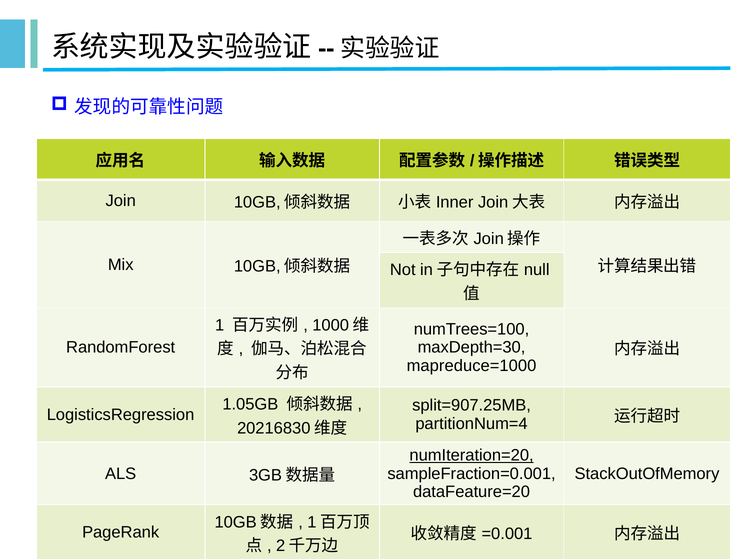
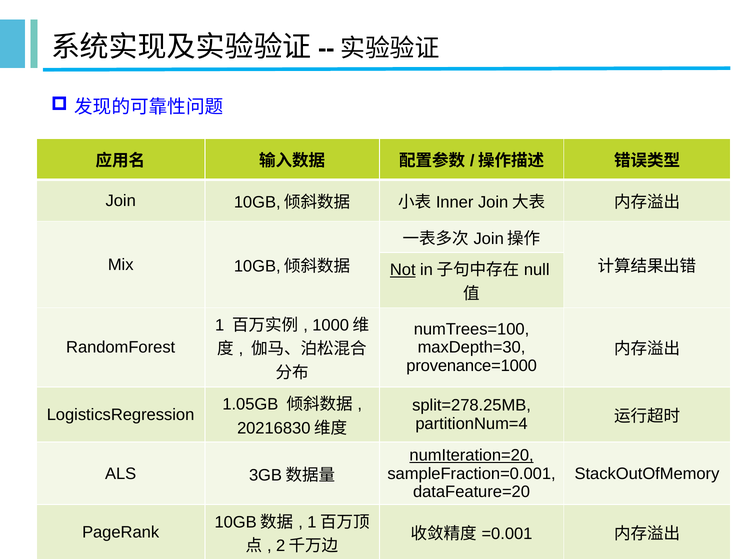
Not underline: none -> present
mapreduce=1000: mapreduce=1000 -> provenance=1000
split=907.25MB: split=907.25MB -> split=278.25MB
